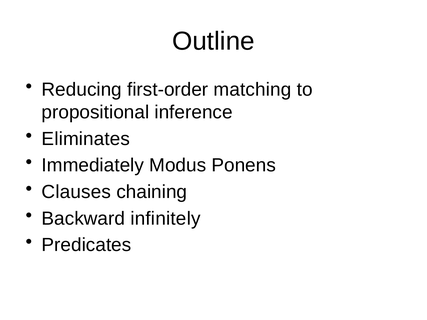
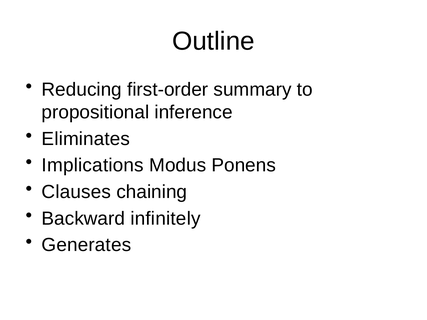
matching: matching -> summary
Immediately: Immediately -> Implications
Predicates: Predicates -> Generates
